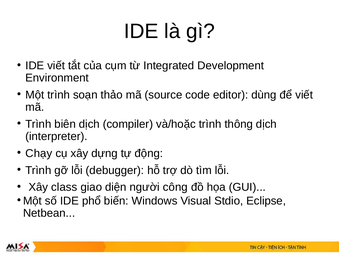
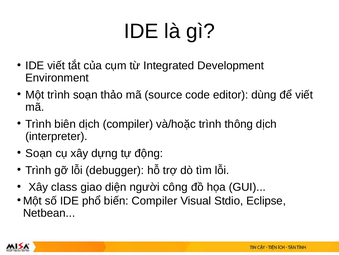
Chạy at (39, 153): Chạy -> Soạn
biến Windows: Windows -> Compiler
